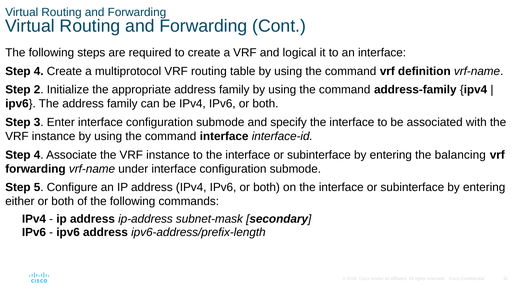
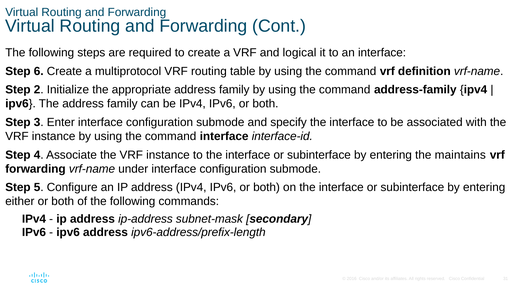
4 at (39, 71): 4 -> 6
balancing: balancing -> maintains
